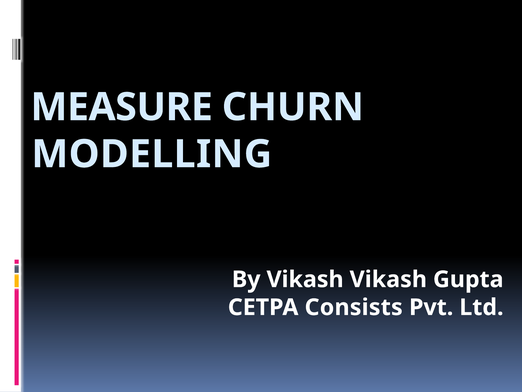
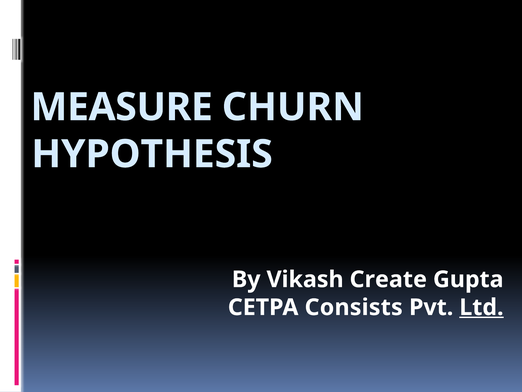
MODELLING: MODELLING -> HYPOTHESIS
Vikash Vikash: Vikash -> Create
Ltd underline: none -> present
